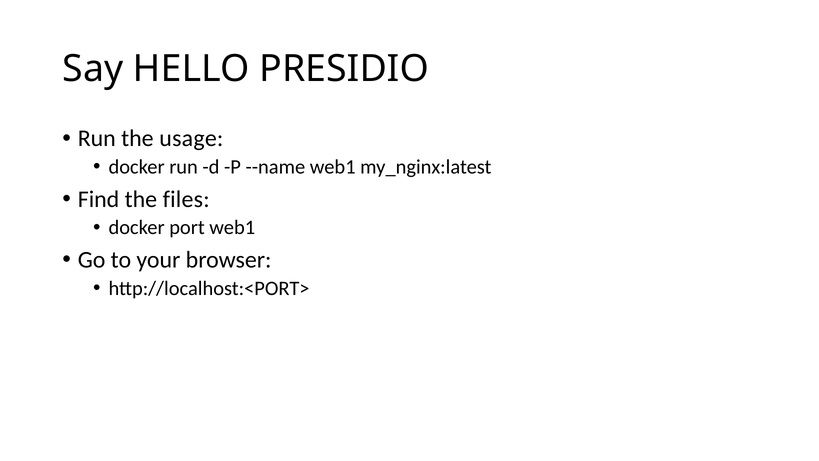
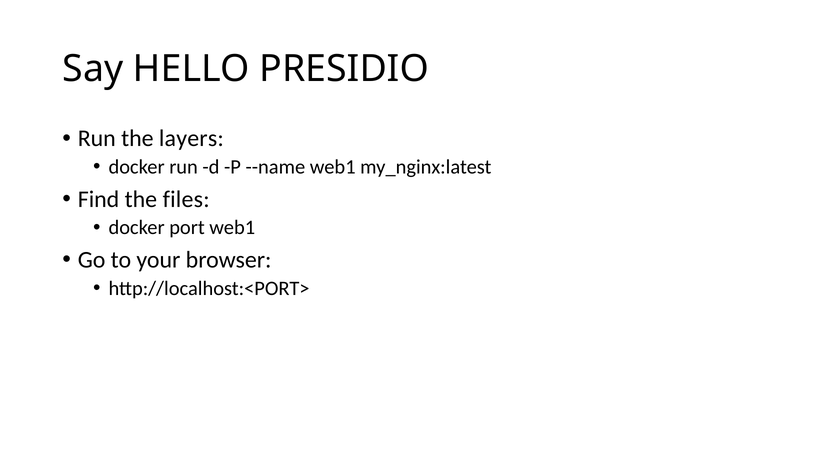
usage: usage -> layers
